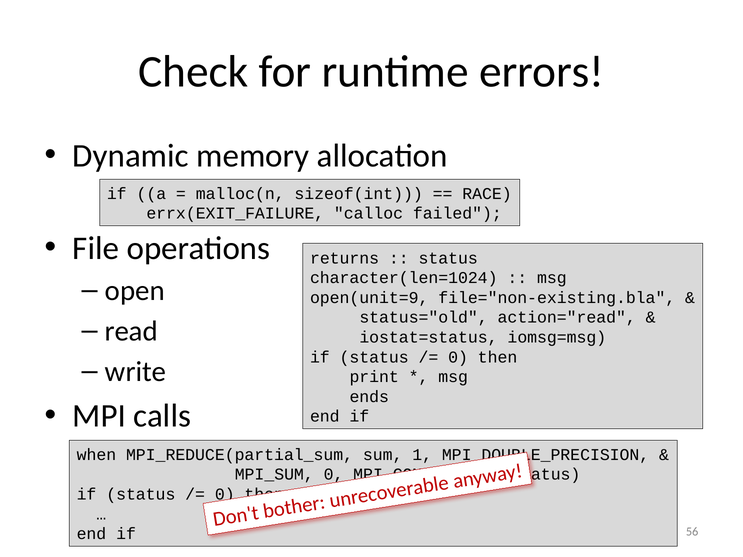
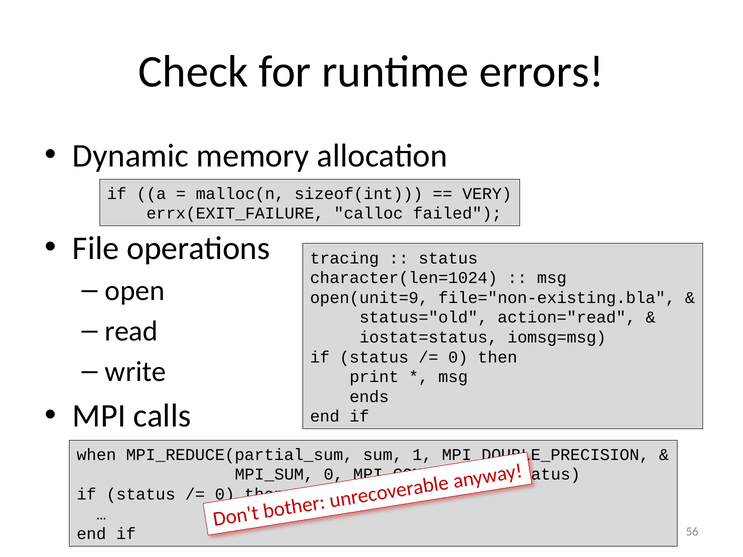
RACE: RACE -> VERY
returns: returns -> tracing
